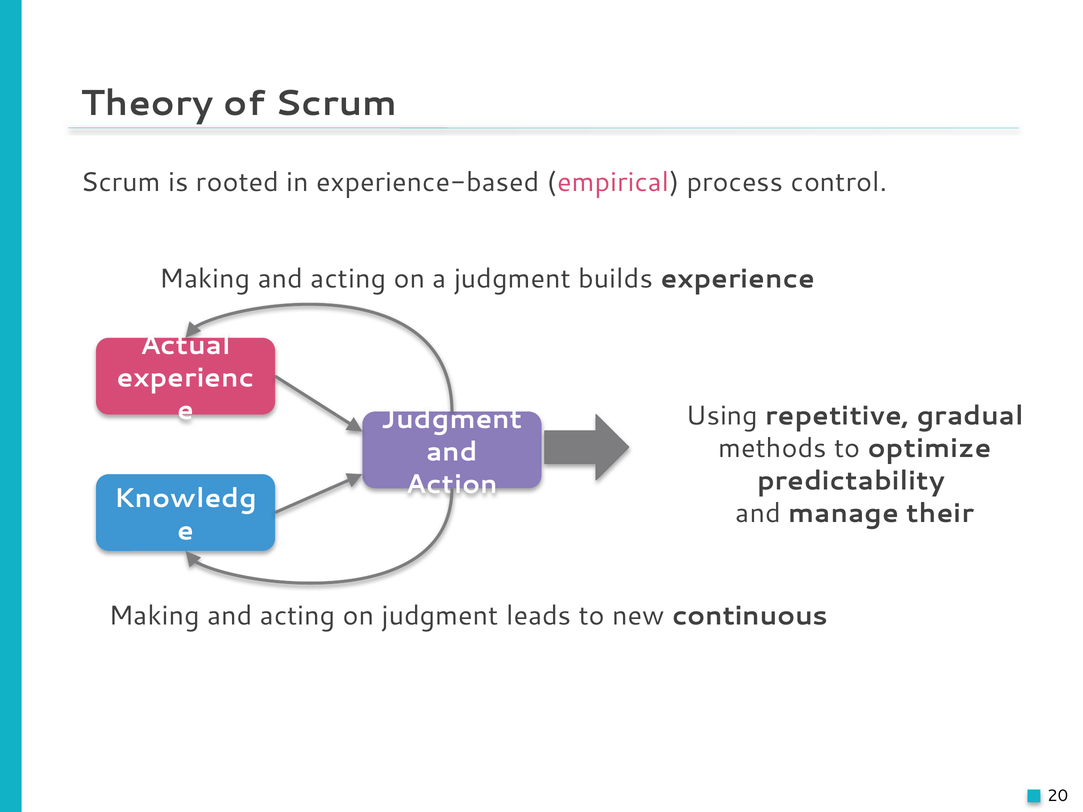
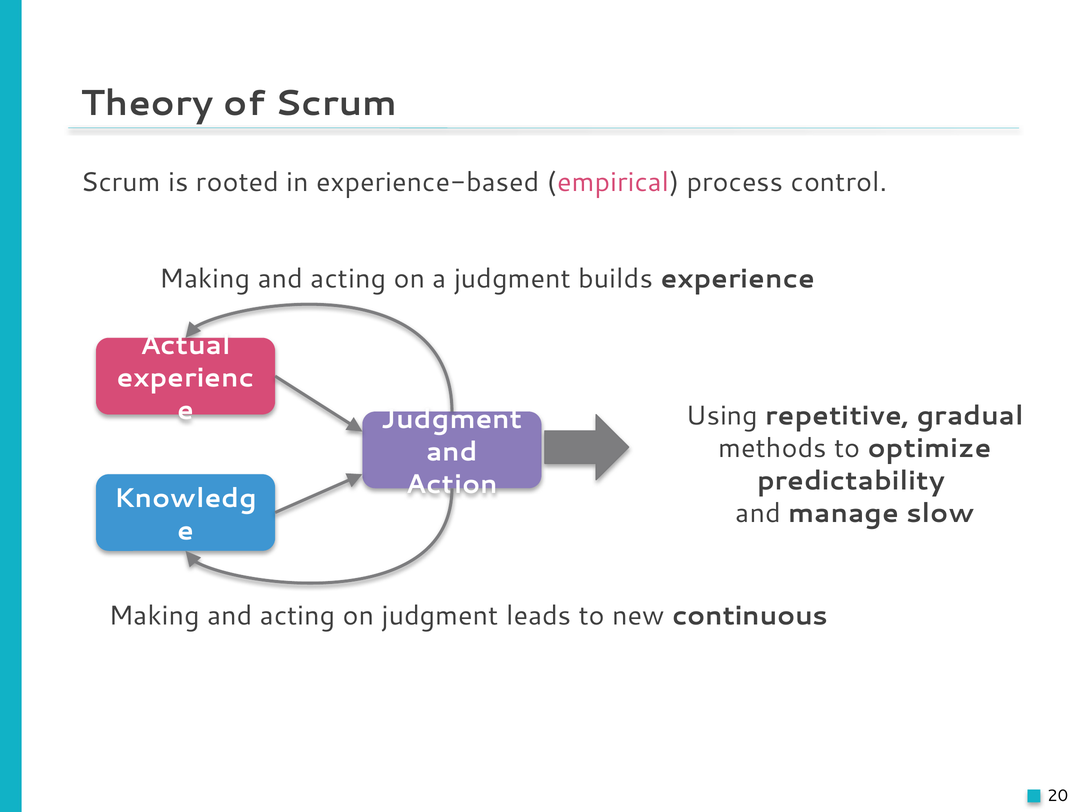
their: their -> slow
